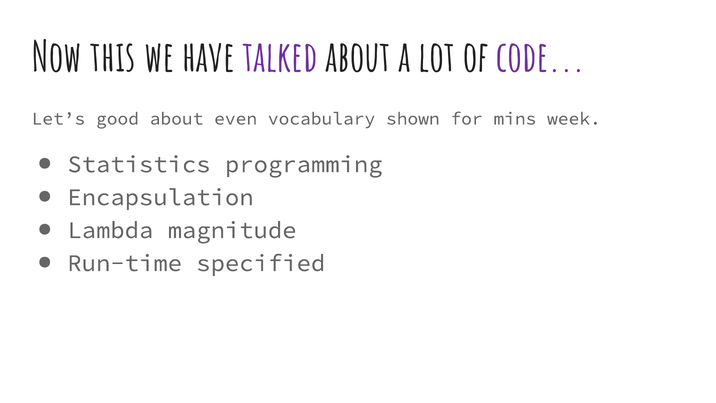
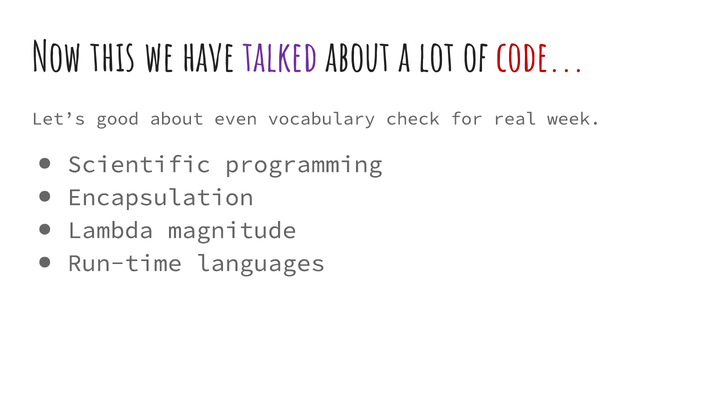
code colour: purple -> red
shown: shown -> check
mins: mins -> real
Statistics: Statistics -> Scientific
specified: specified -> languages
